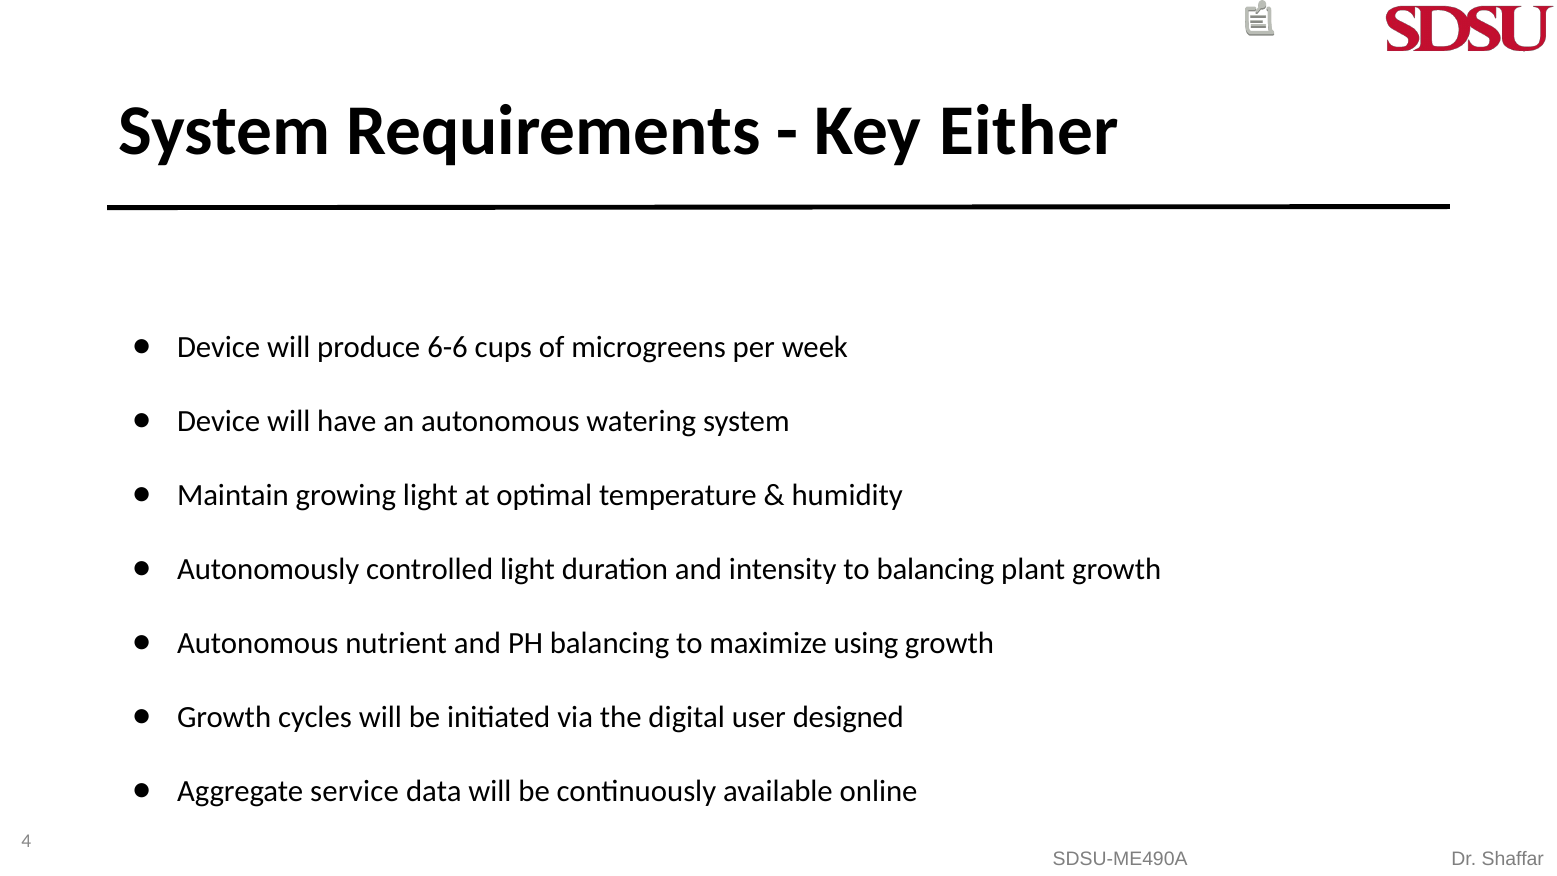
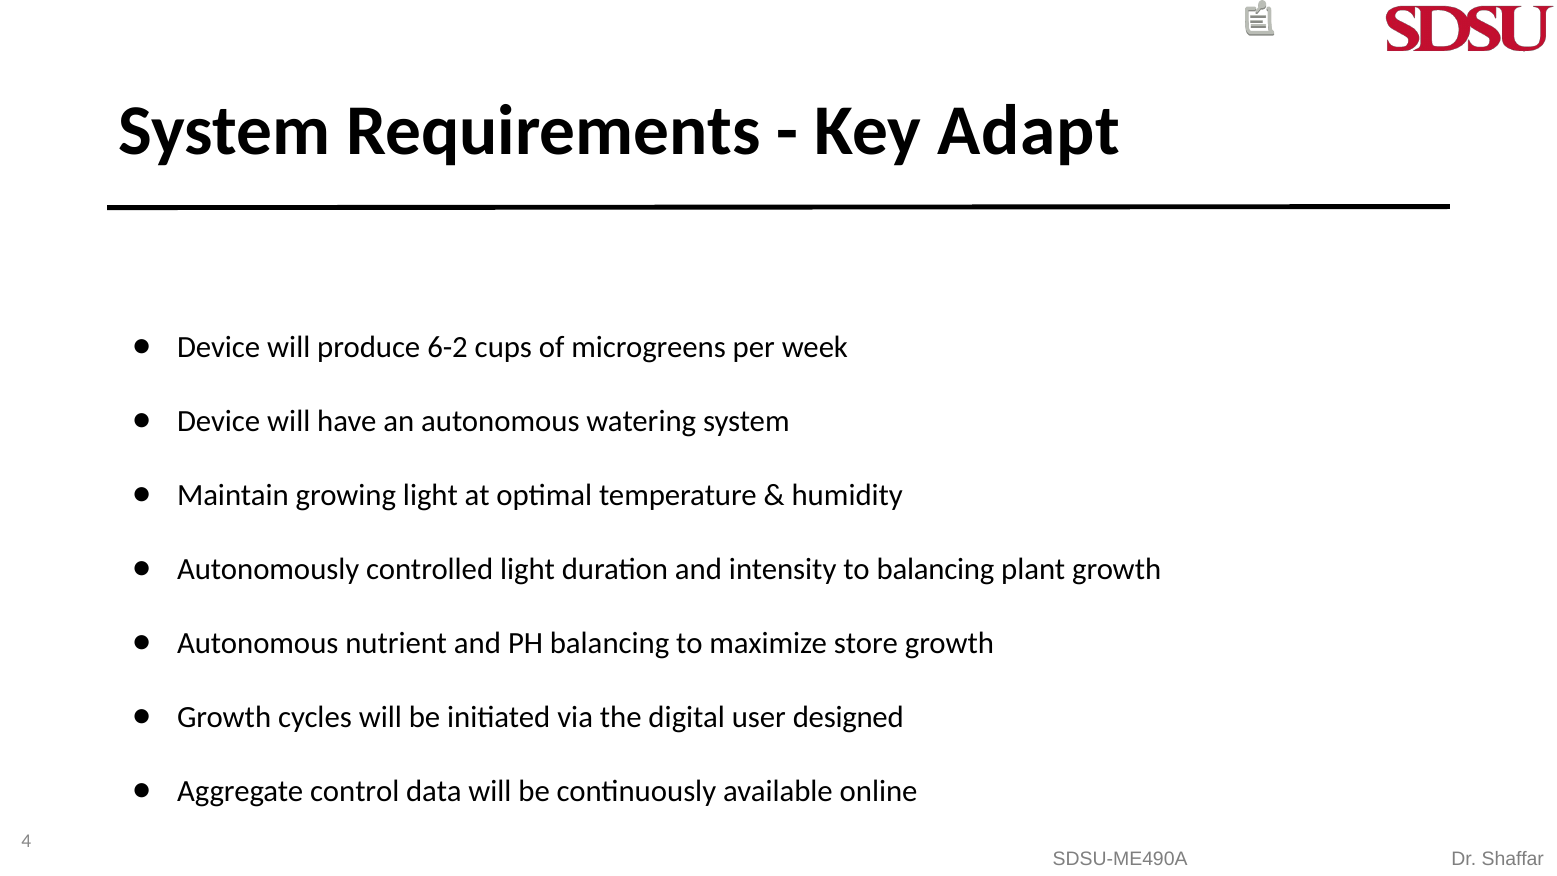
Either: Either -> Adapt
6-6: 6-6 -> 6-2
using: using -> store
service: service -> control
